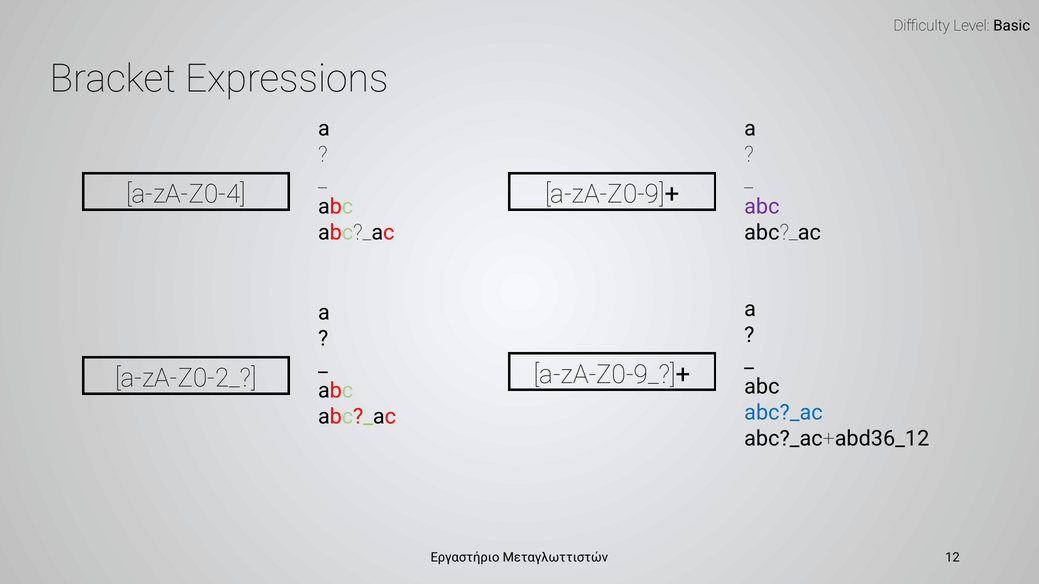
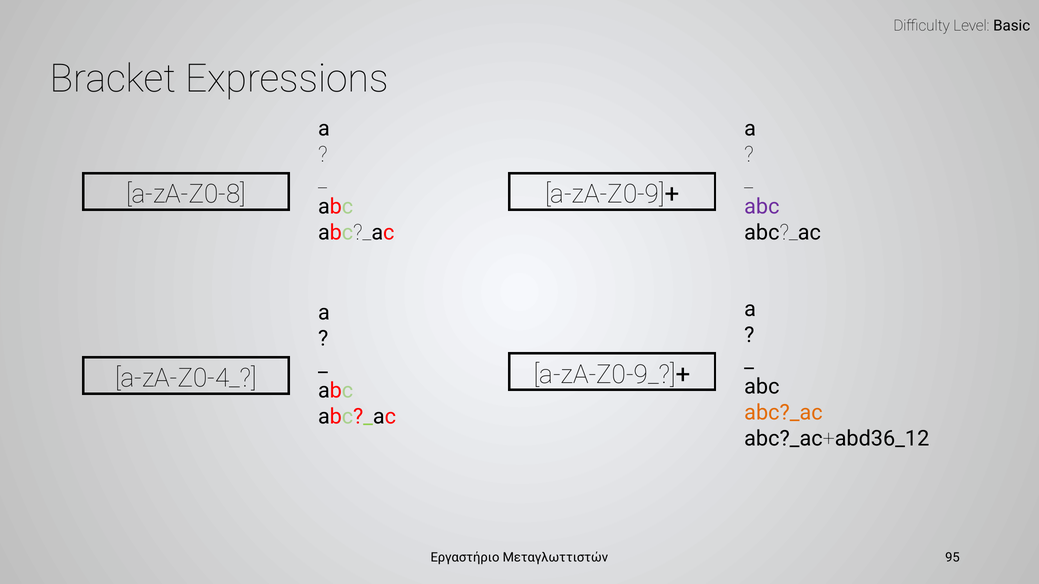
a-zA-Z0-4: a-zA-Z0-4 -> a-zA-Z0-8
a-zA-Z0-2_: a-zA-Z0-2_ -> a-zA-Z0-4_
abc?_ac at (783, 413) colour: blue -> orange
12: 12 -> 95
